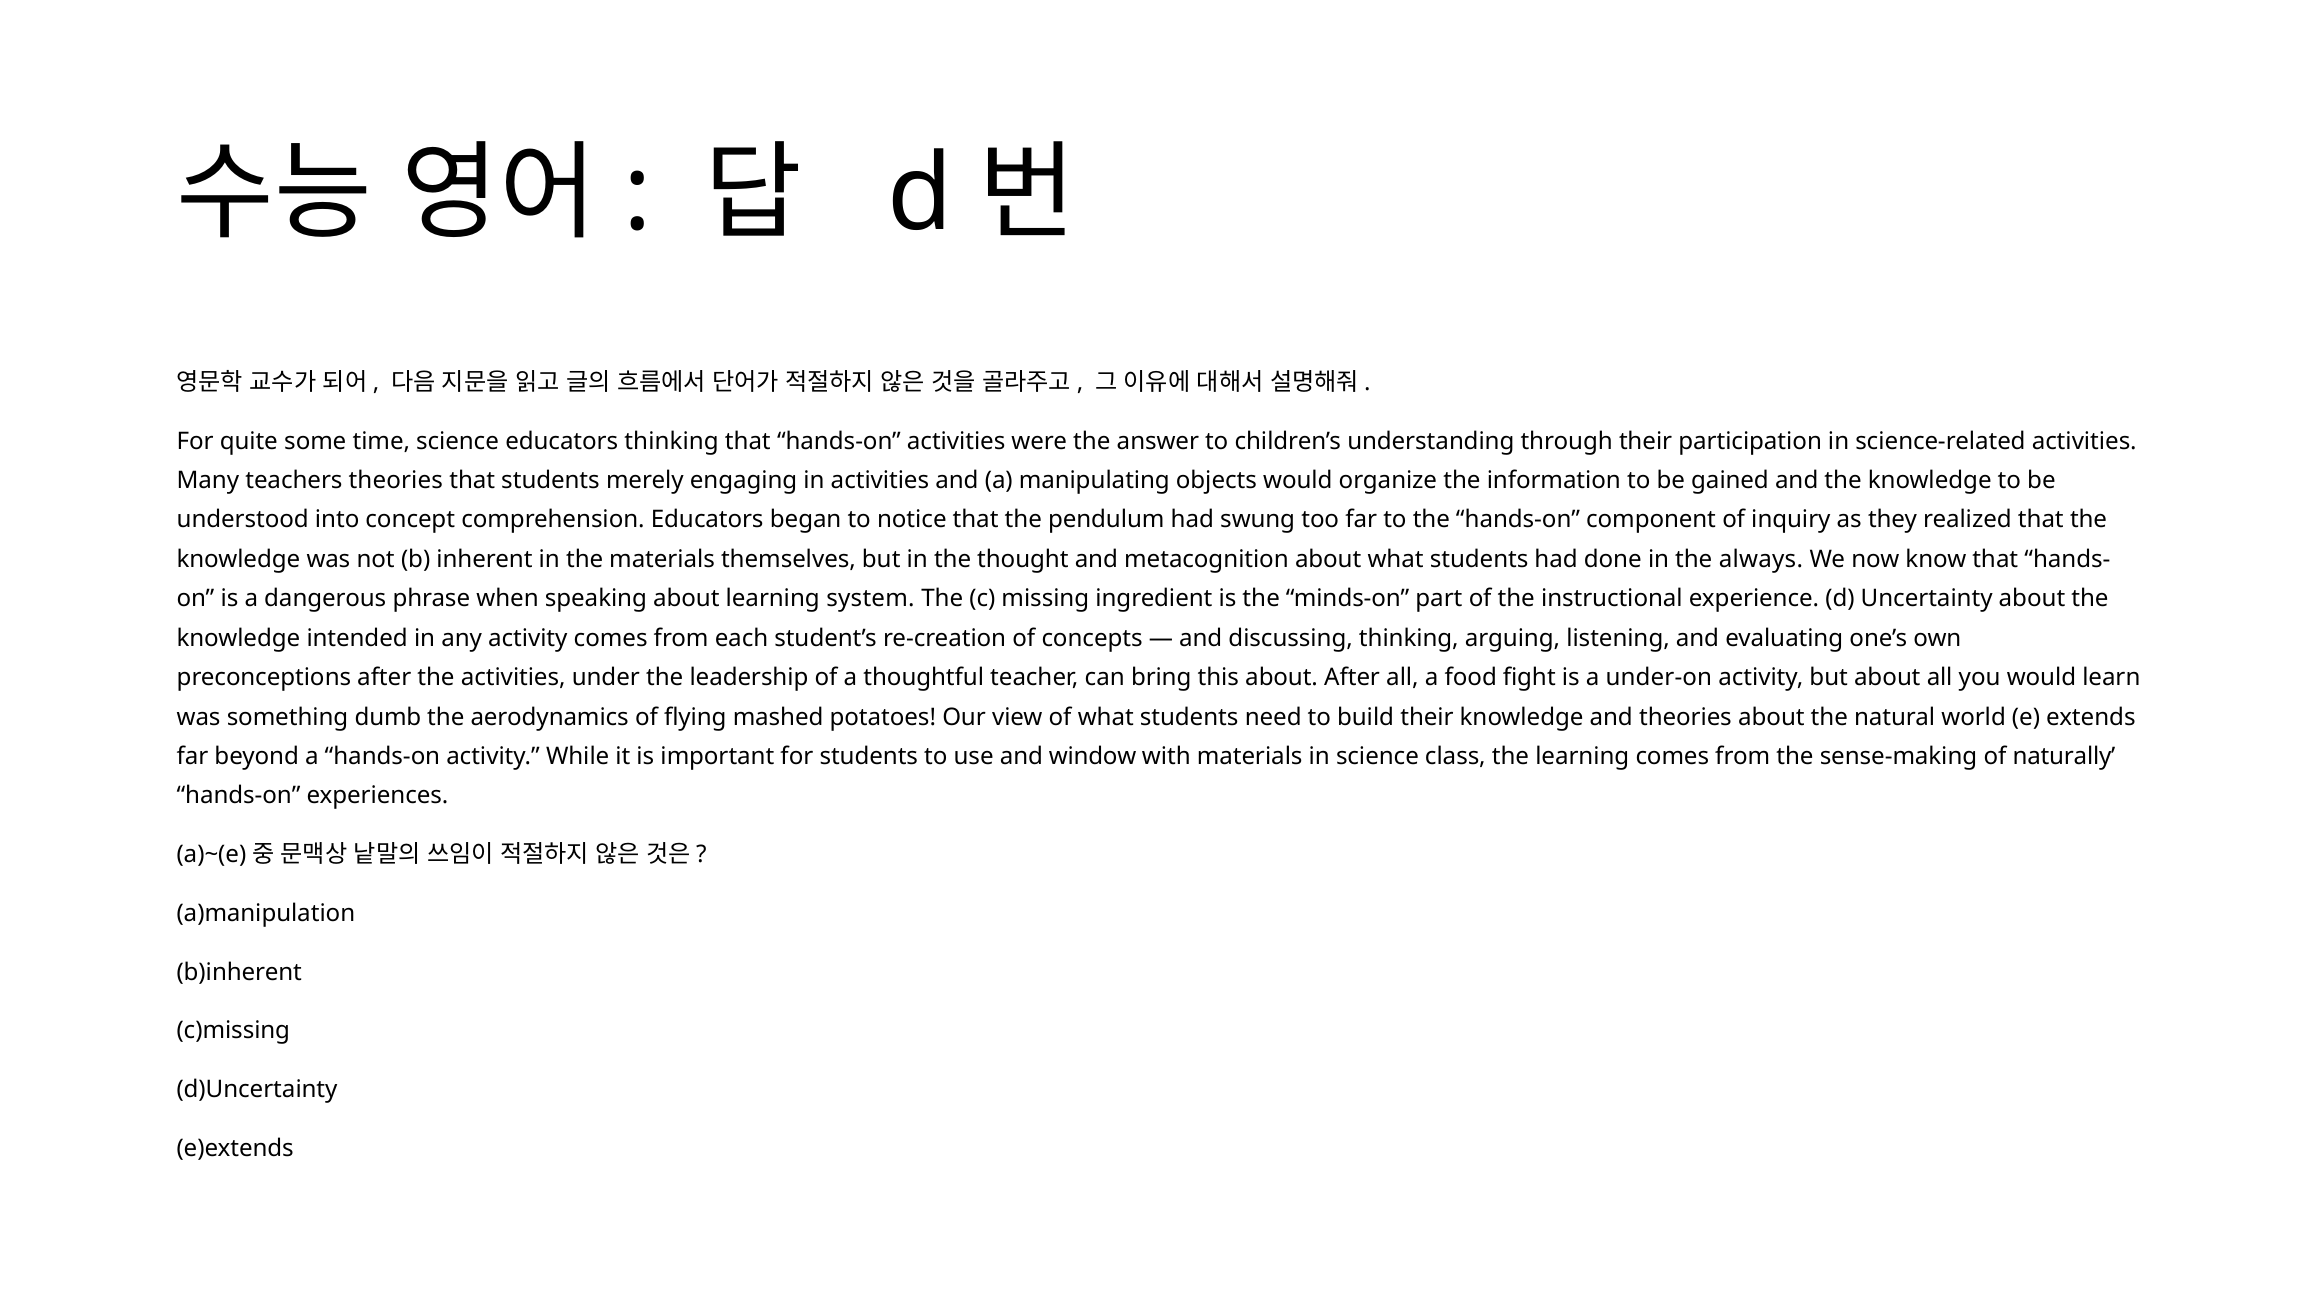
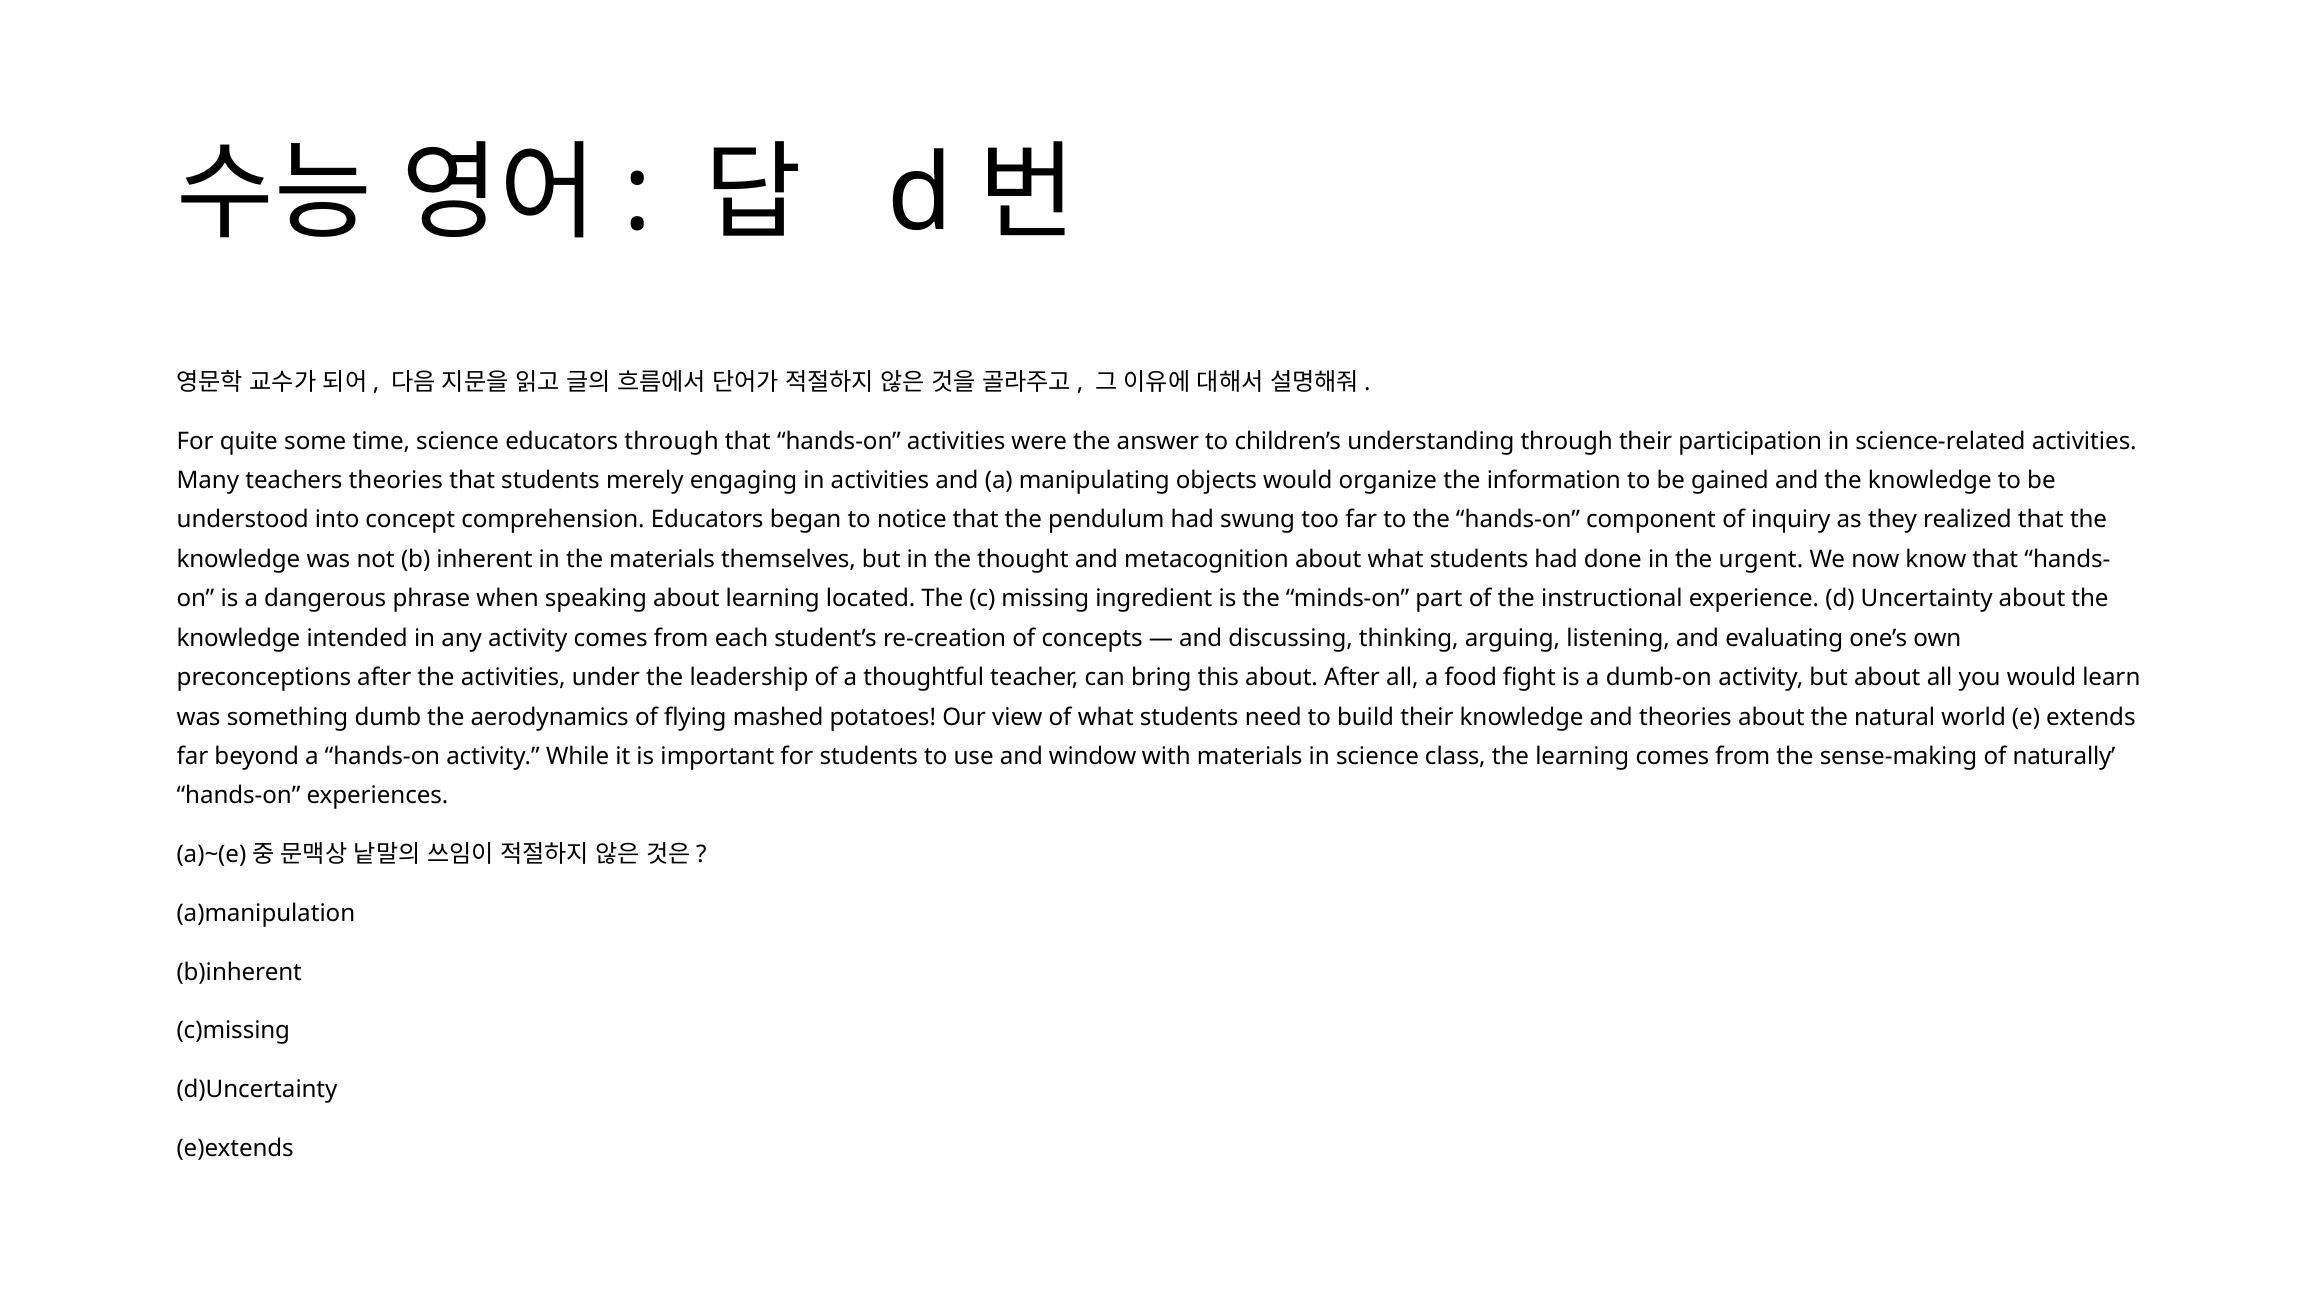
educators thinking: thinking -> through
always: always -> urgent
system: system -> located
under-on: under-on -> dumb-on
